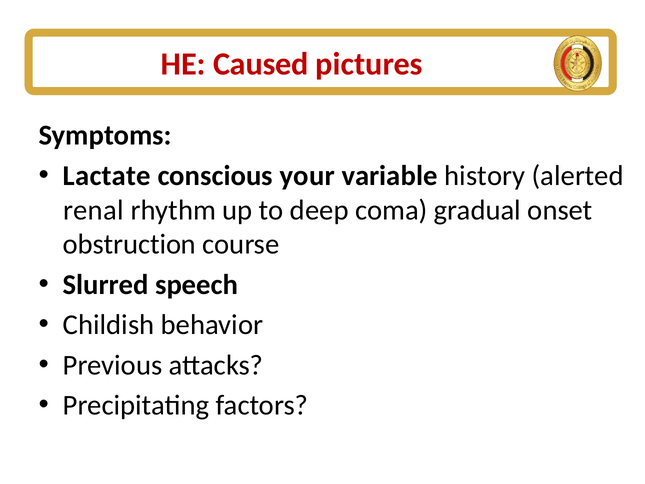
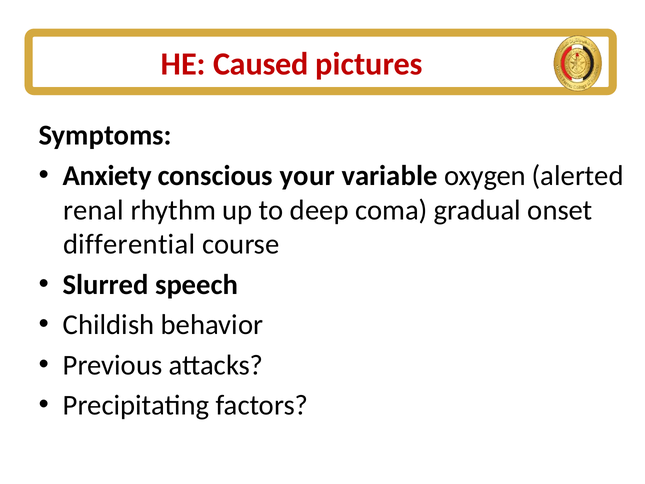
Lactate: Lactate -> Anxiety
history: history -> oxygen
obstruction: obstruction -> differential
